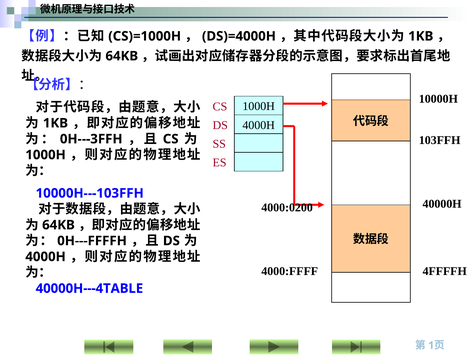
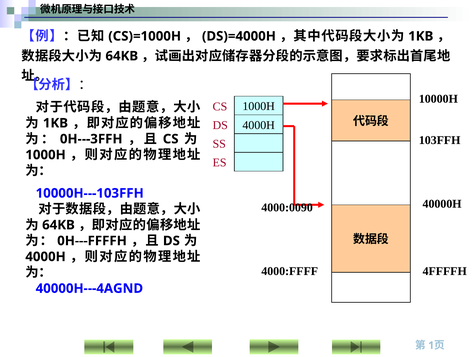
4000:0200: 4000:0200 -> 4000:0090
40000H---4TABLE: 40000H---4TABLE -> 40000H---4AGND
